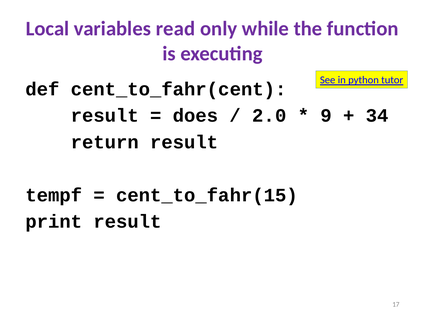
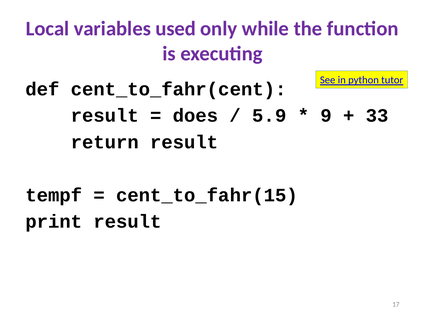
read: read -> used
2.0: 2.0 -> 5.9
34: 34 -> 33
